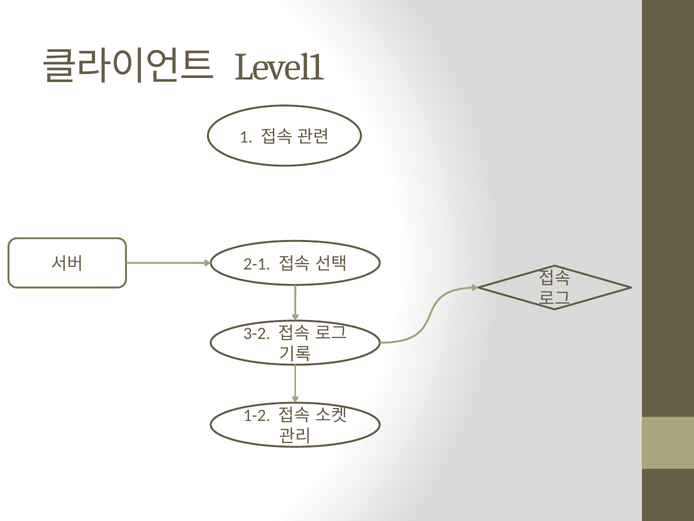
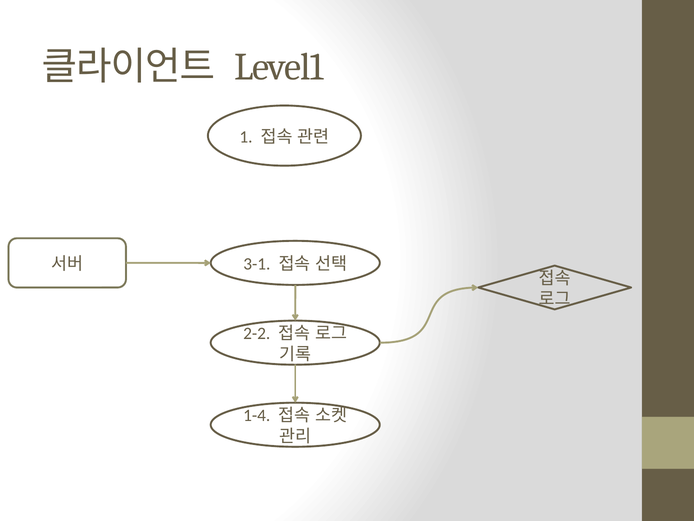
2-1: 2-1 -> 3-1
3-2: 3-2 -> 2-2
1-2: 1-2 -> 1-4
